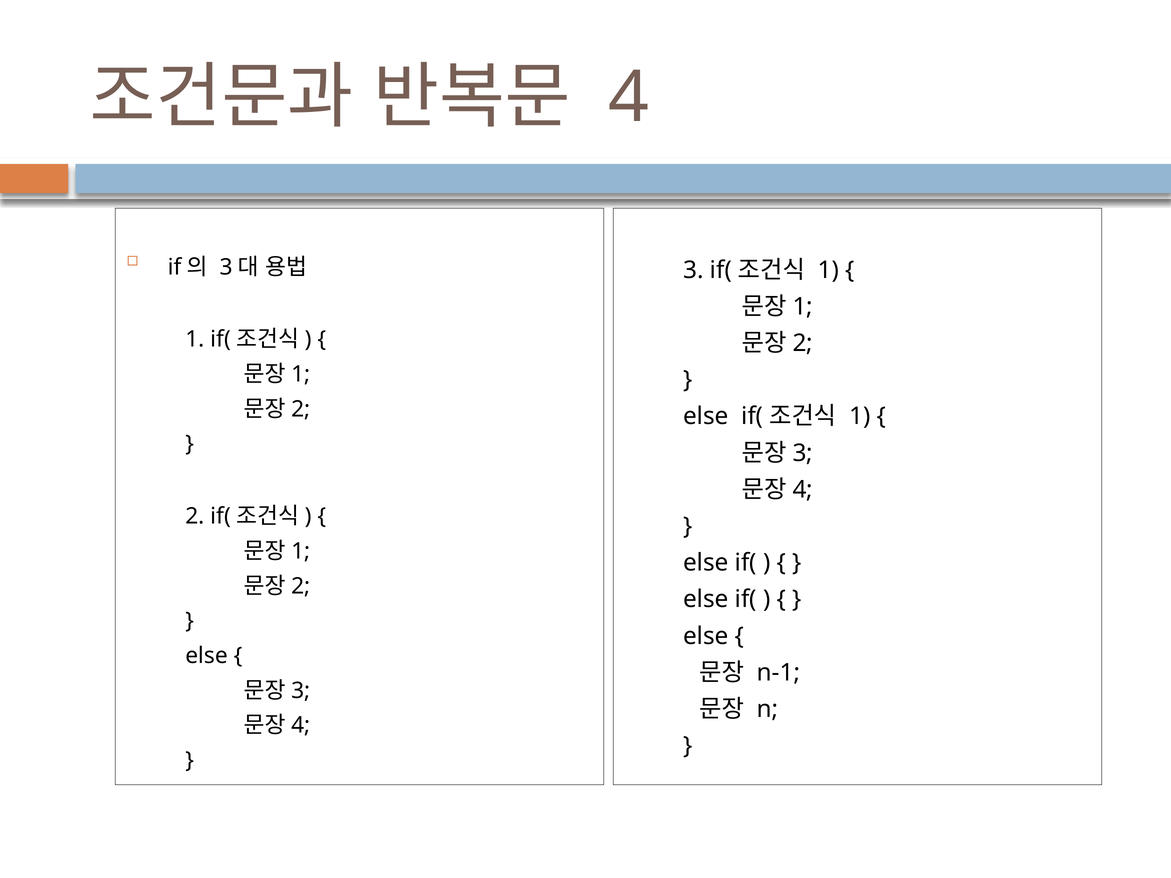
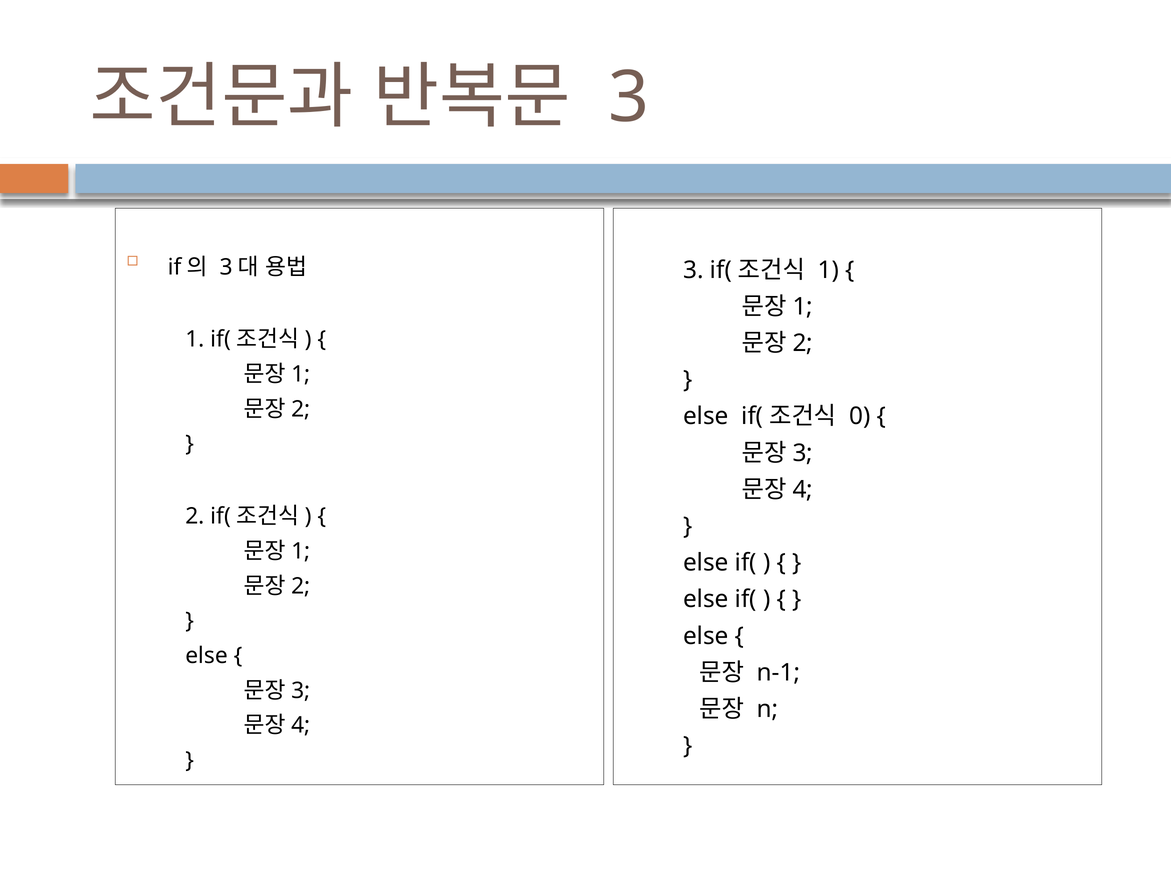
4 at (629, 98): 4 -> 3
1 at (860, 417): 1 -> 0
